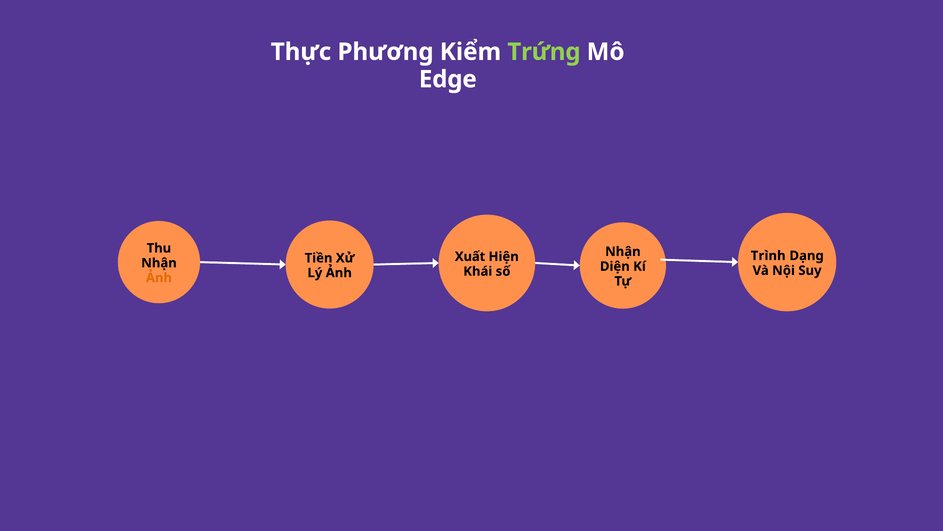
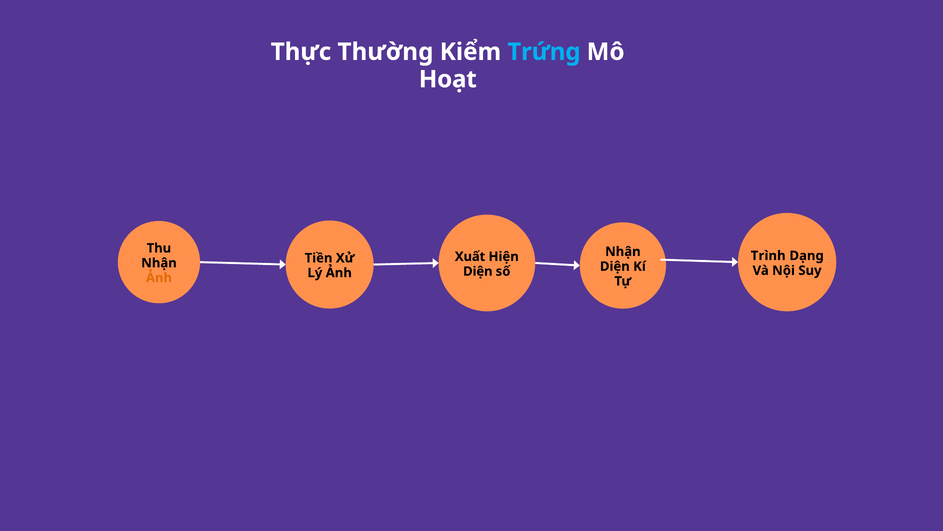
Phương: Phương -> Thường
Trứng colour: light green -> light blue
Edge: Edge -> Hoạt
Khái at (478, 271): Khái -> Diện
